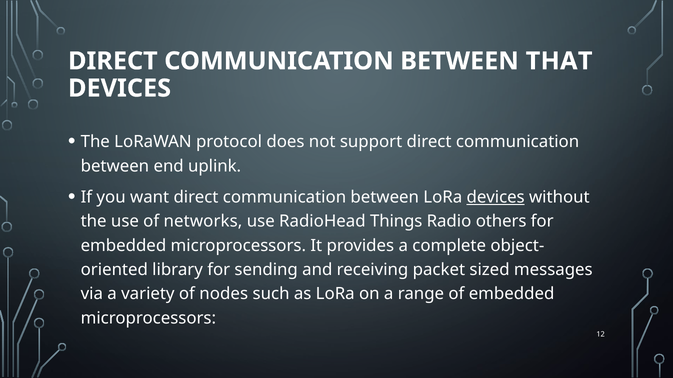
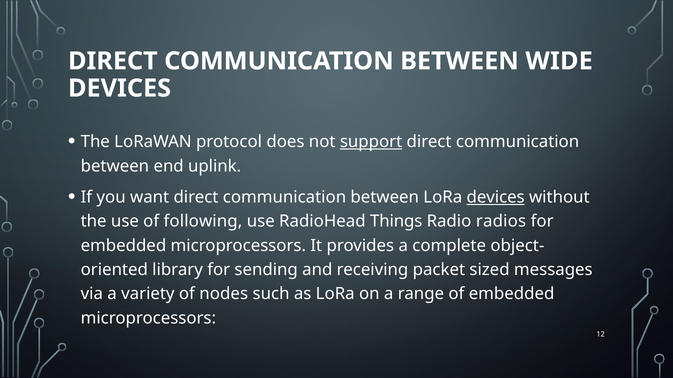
THAT: THAT -> WIDE
support underline: none -> present
networks: networks -> following
others: others -> radios
